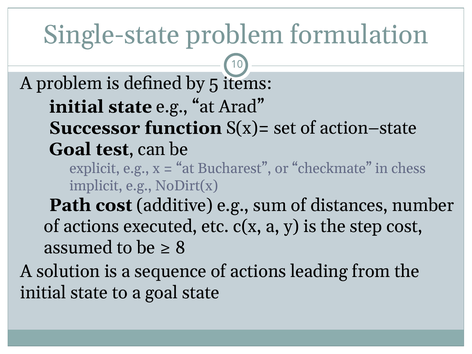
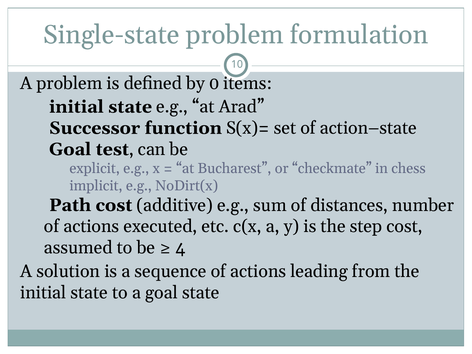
5: 5 -> 0
8: 8 -> 4
